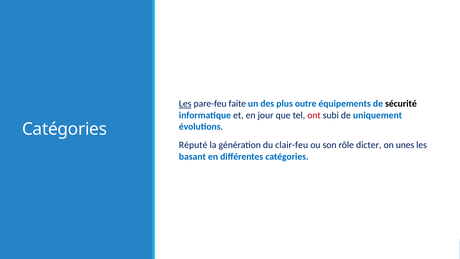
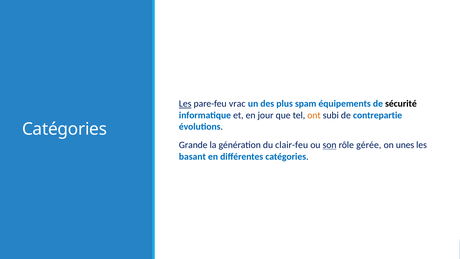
faite: faite -> vrac
outre: outre -> spam
ont colour: red -> orange
uniquement: uniquement -> contrepartie
Réputé: Réputé -> Grande
son underline: none -> present
dicter: dicter -> gérée
